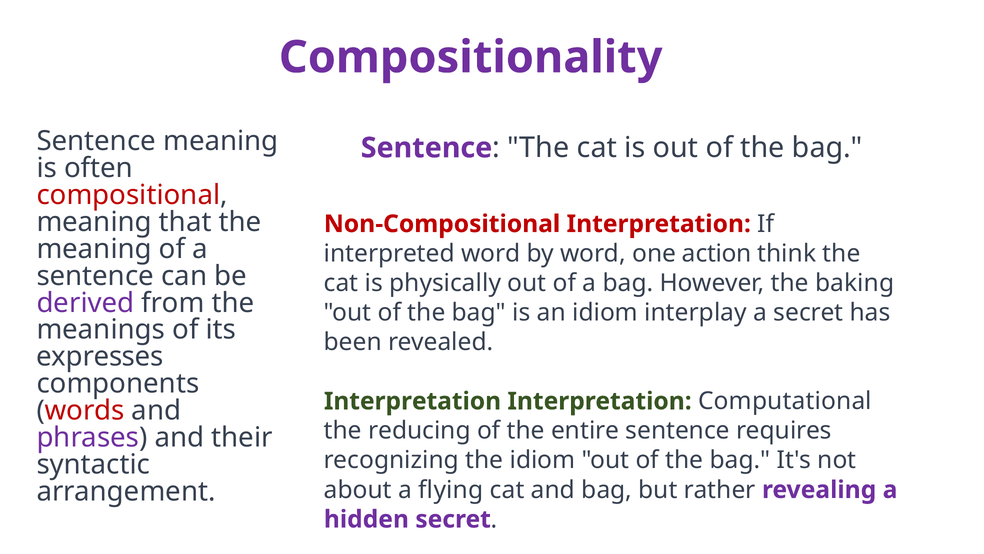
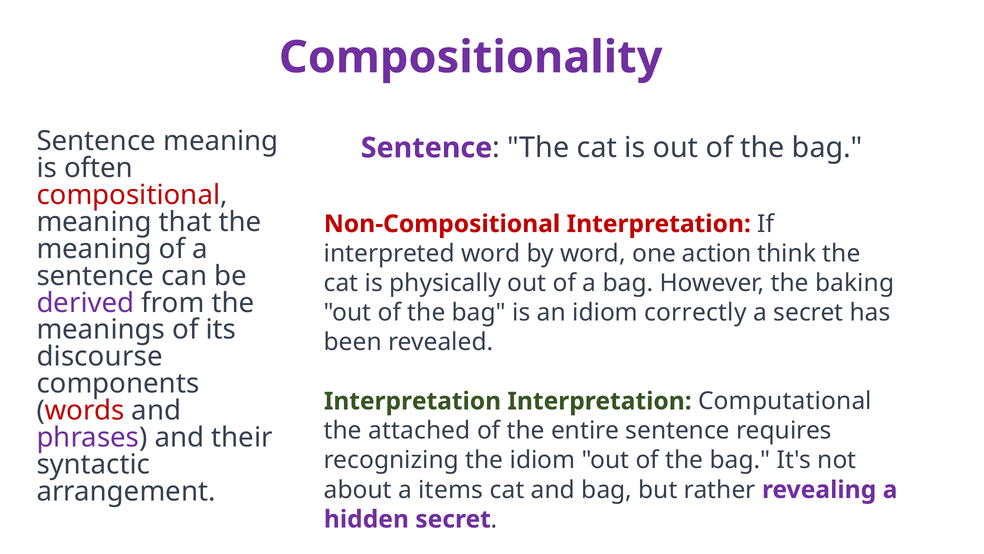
interplay: interplay -> correctly
expresses: expresses -> discourse
reducing: reducing -> attached
flying: flying -> items
